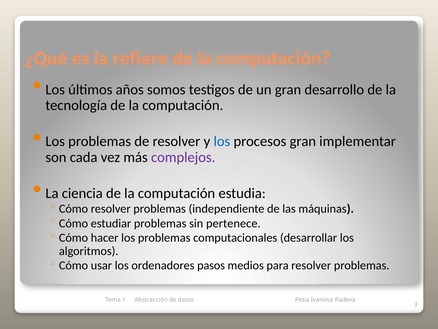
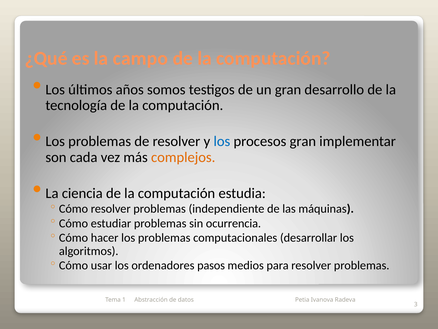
refiere: refiere -> campo
complejos colour: purple -> orange
pertenece: pertenece -> ocurrencia
